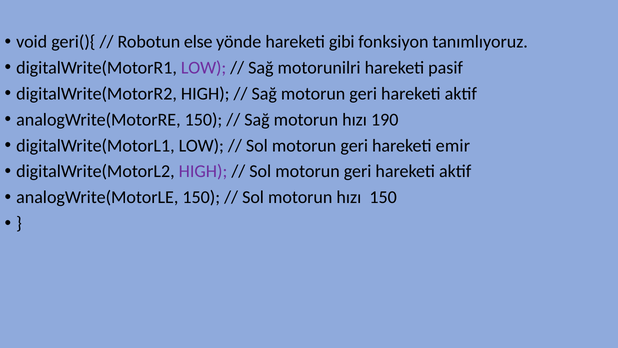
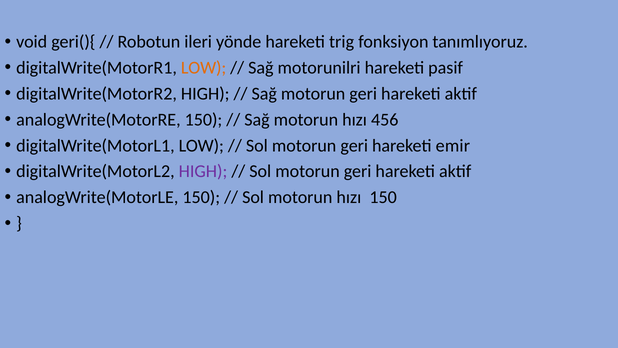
else: else -> ileri
gibi: gibi -> trig
LOW at (204, 68) colour: purple -> orange
190: 190 -> 456
